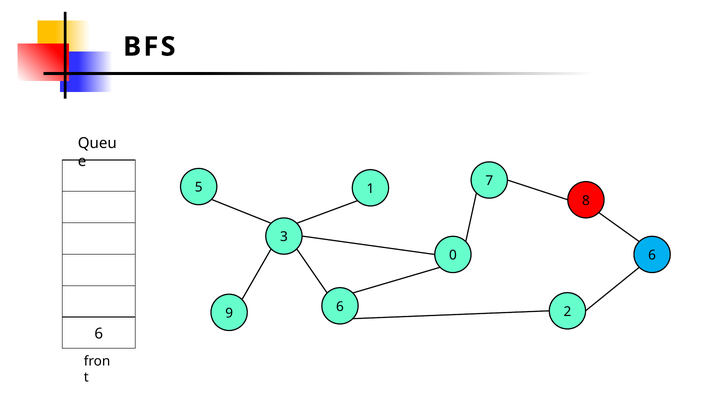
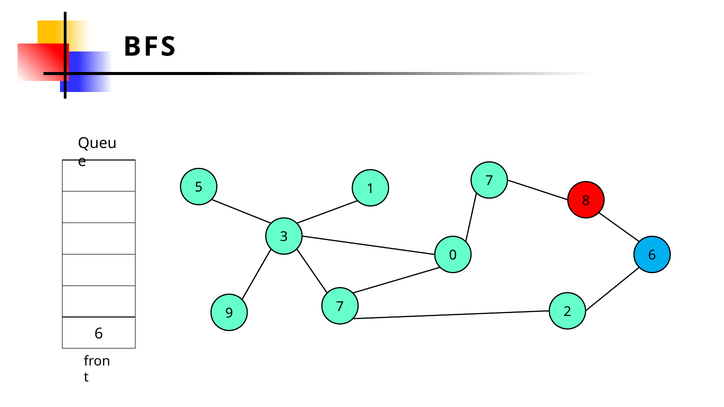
9 6: 6 -> 7
